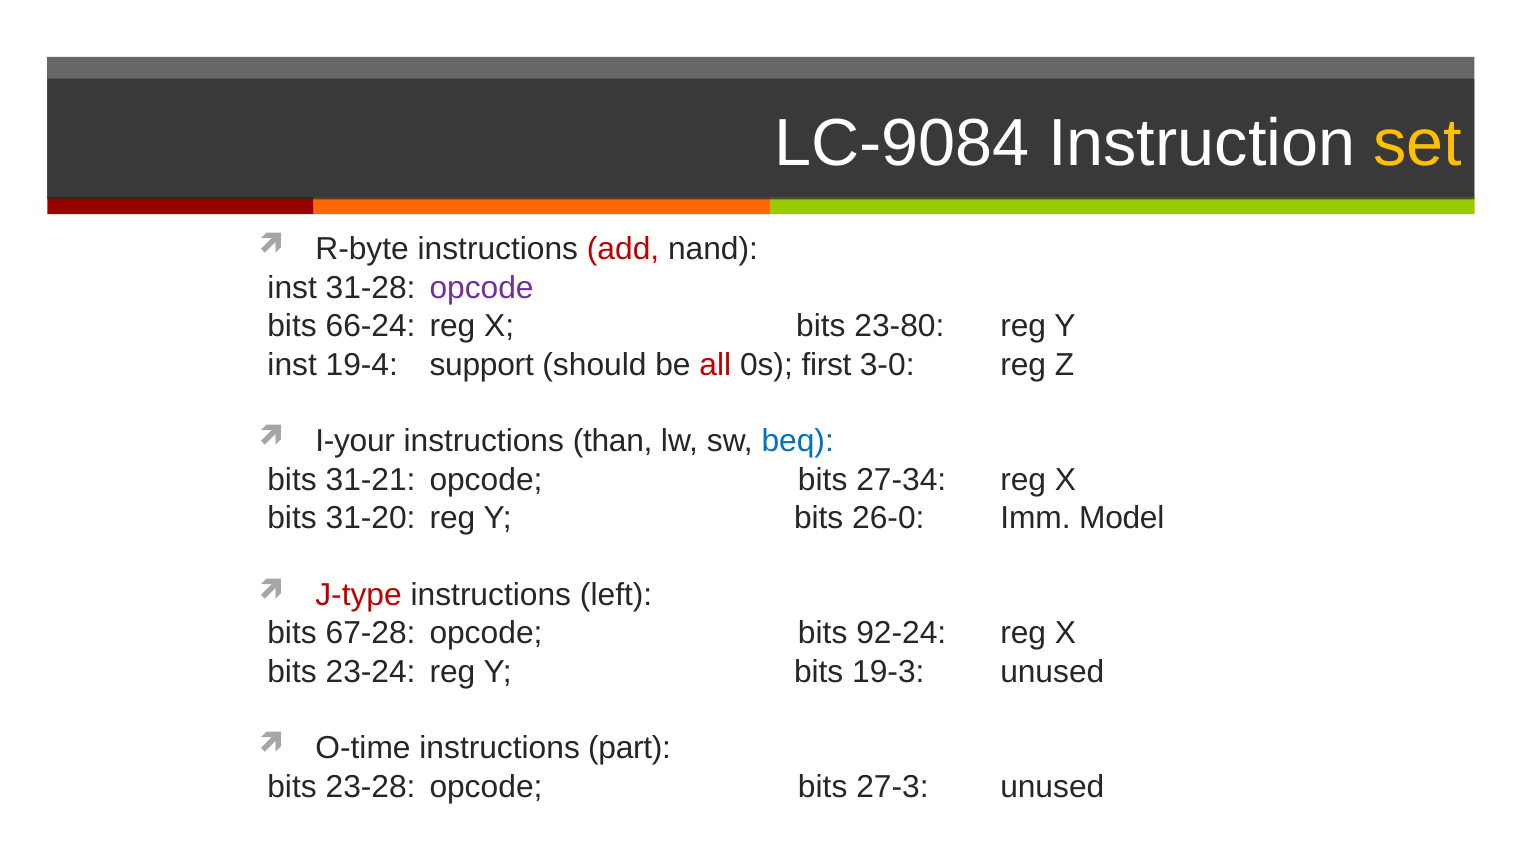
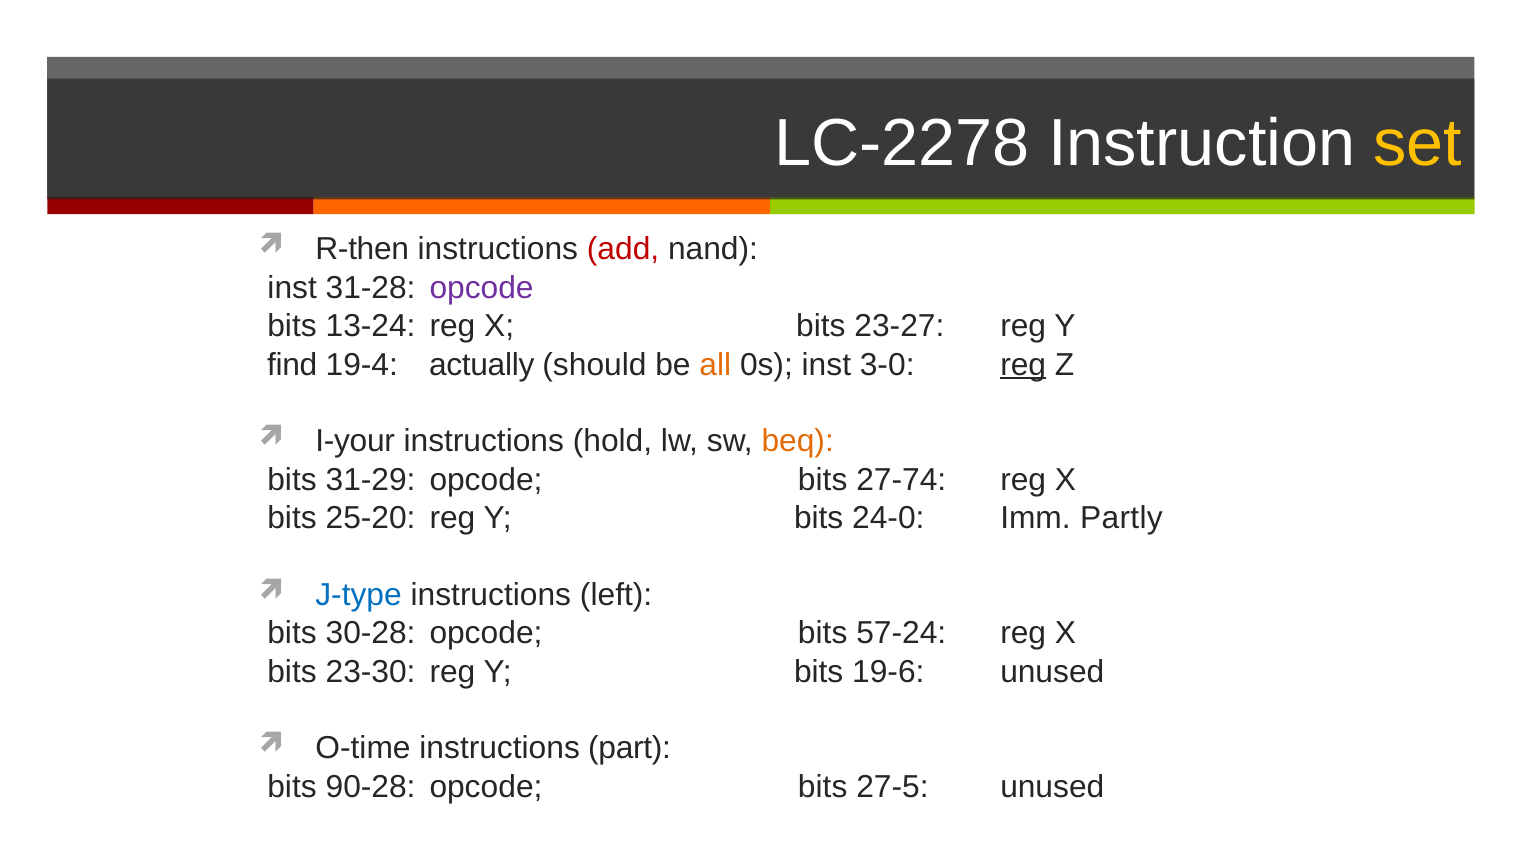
LC-9084: LC-9084 -> LC-2278
R-byte: R-byte -> R-then
66-24: 66-24 -> 13-24
23-80: 23-80 -> 23-27
inst at (292, 365): inst -> find
support: support -> actually
all colour: red -> orange
0s first: first -> inst
reg at (1023, 365) underline: none -> present
than: than -> hold
beq colour: blue -> orange
31-21: 31-21 -> 31-29
27-34: 27-34 -> 27-74
31-20: 31-20 -> 25-20
26-0: 26-0 -> 24-0
Model: Model -> Partly
J-type colour: red -> blue
67-28: 67-28 -> 30-28
92-24: 92-24 -> 57-24
23-24: 23-24 -> 23-30
19-3: 19-3 -> 19-6
23-28: 23-28 -> 90-28
27-3: 27-3 -> 27-5
